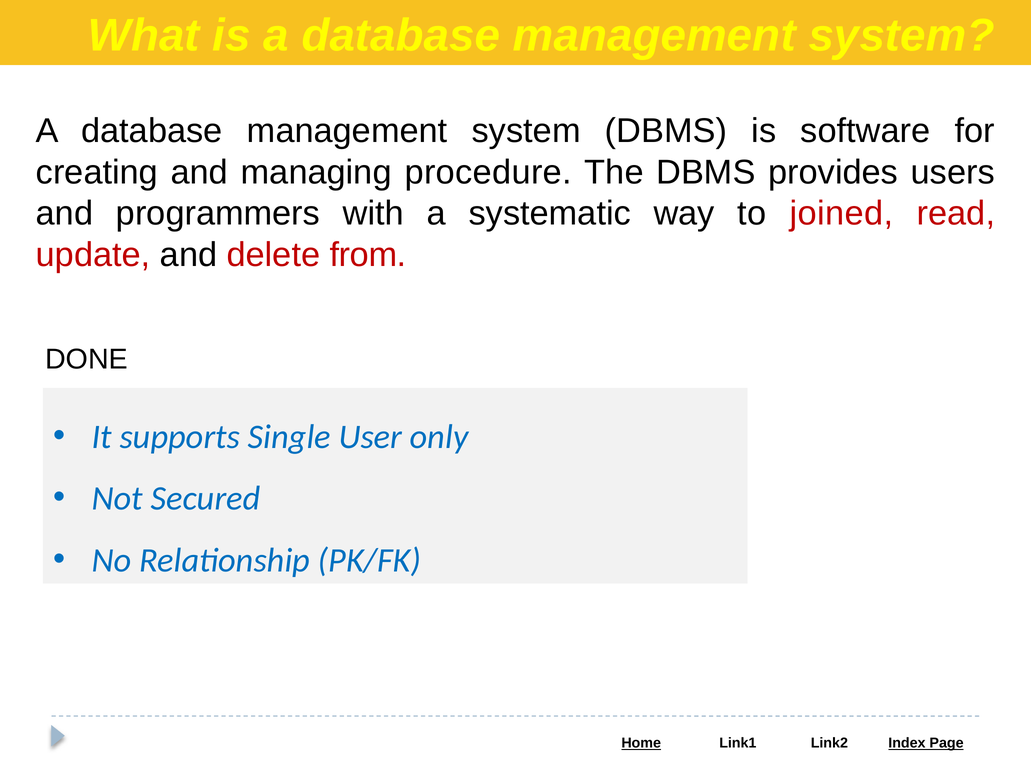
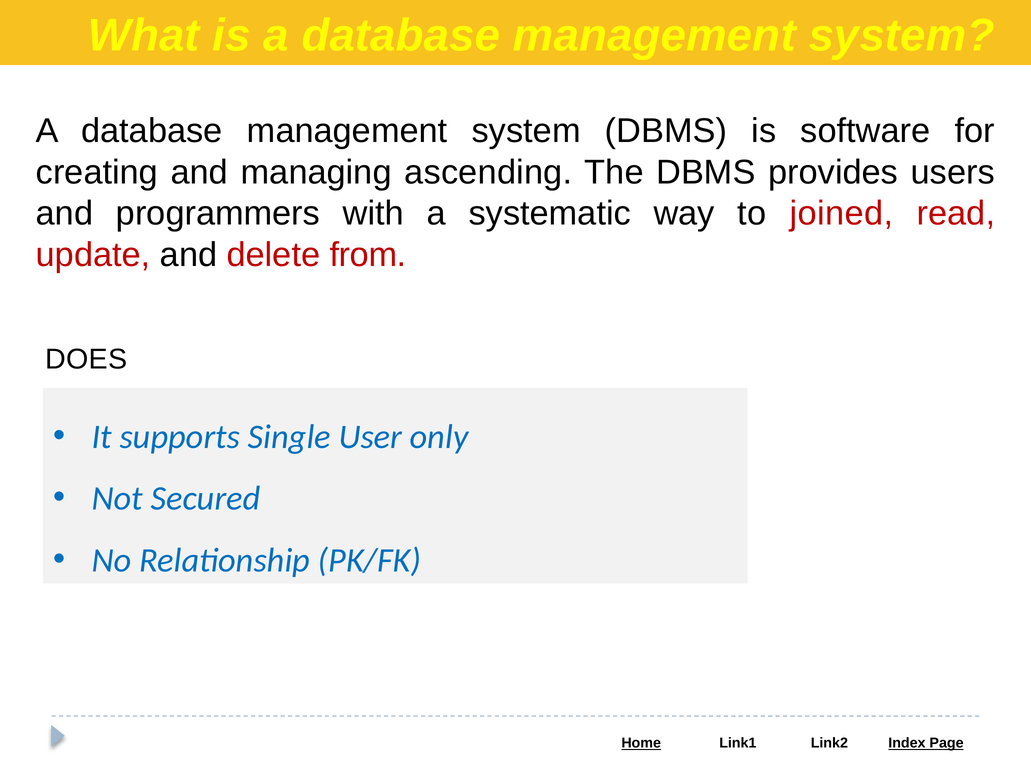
procedure: procedure -> ascending
DONE: DONE -> DOES
